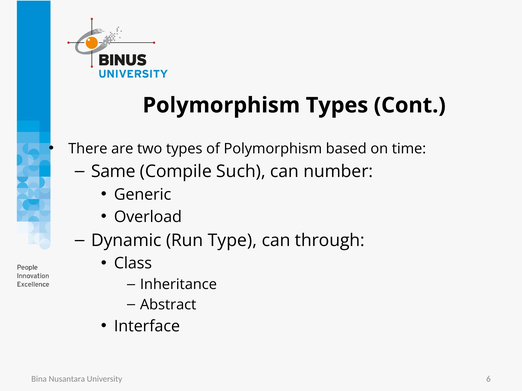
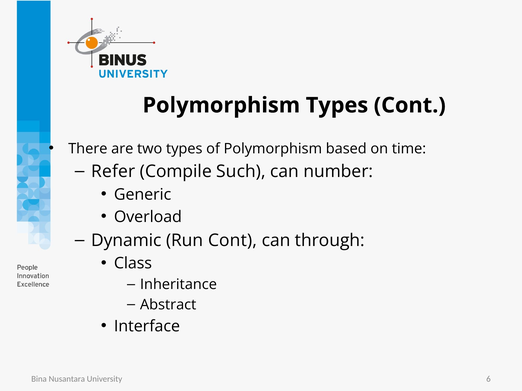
Same: Same -> Refer
Run Type: Type -> Cont
